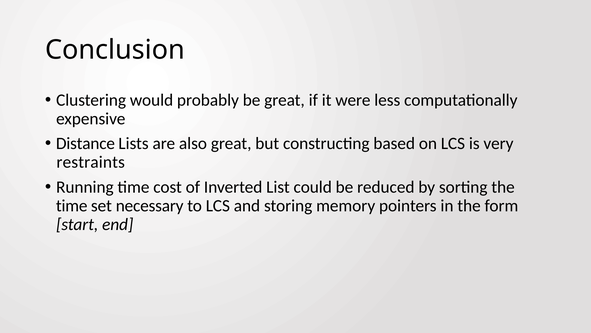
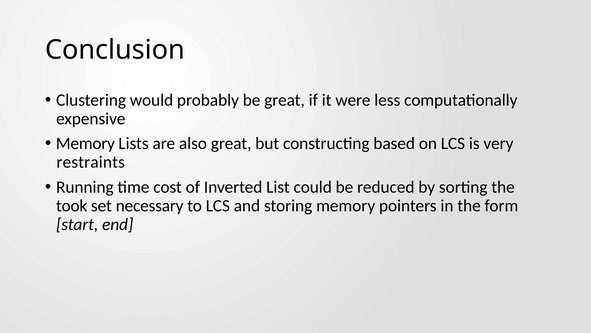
Distance at (85, 143): Distance -> Memory
time at (72, 205): time -> took
